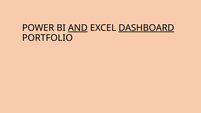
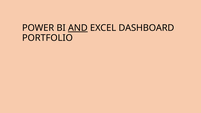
DASHBOARD underline: present -> none
